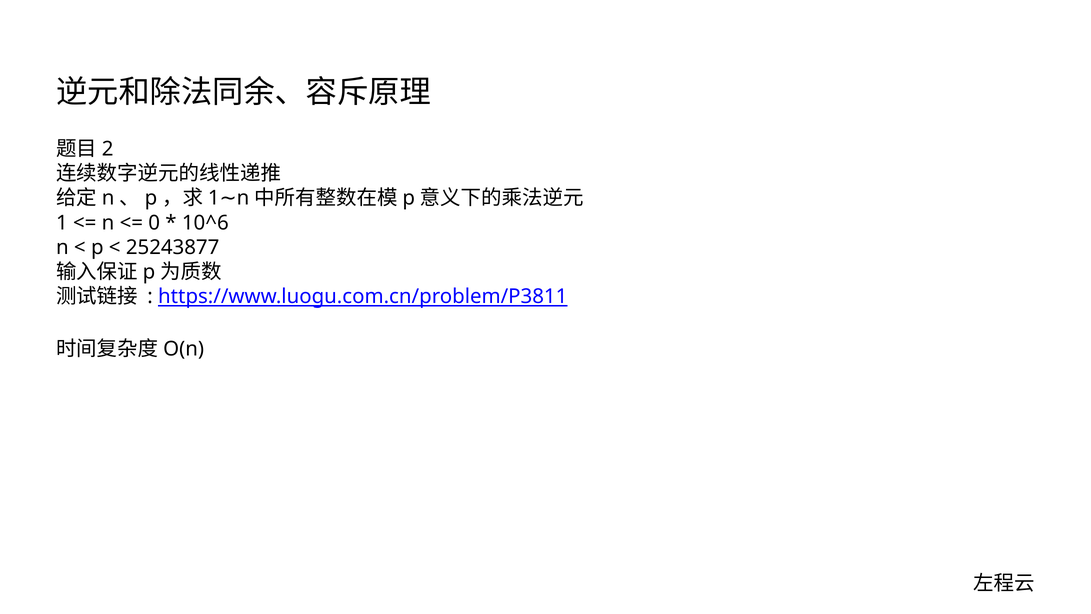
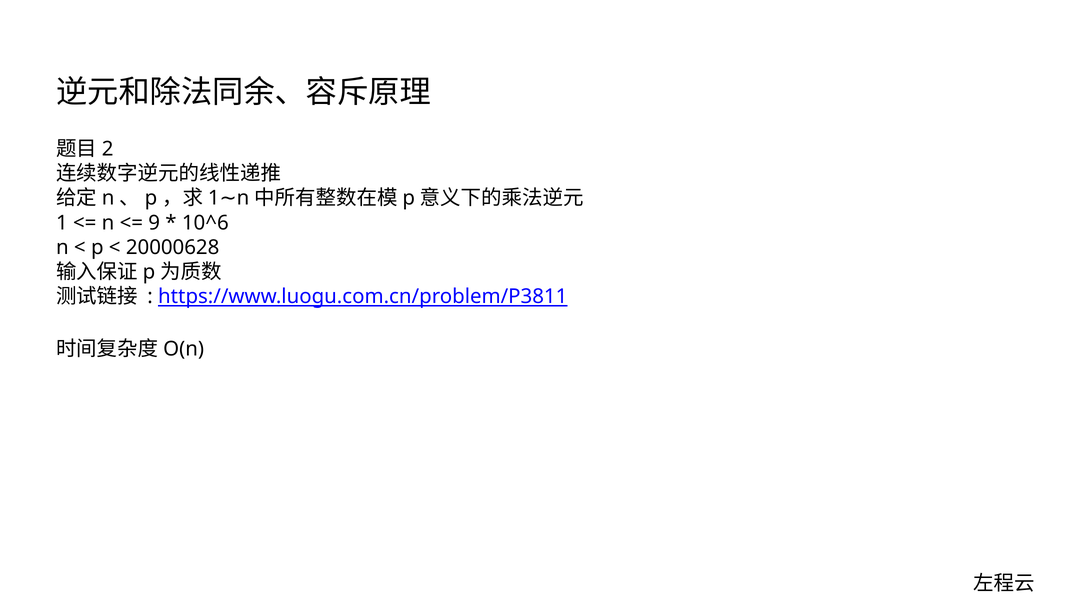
0: 0 -> 9
25243877: 25243877 -> 20000628
